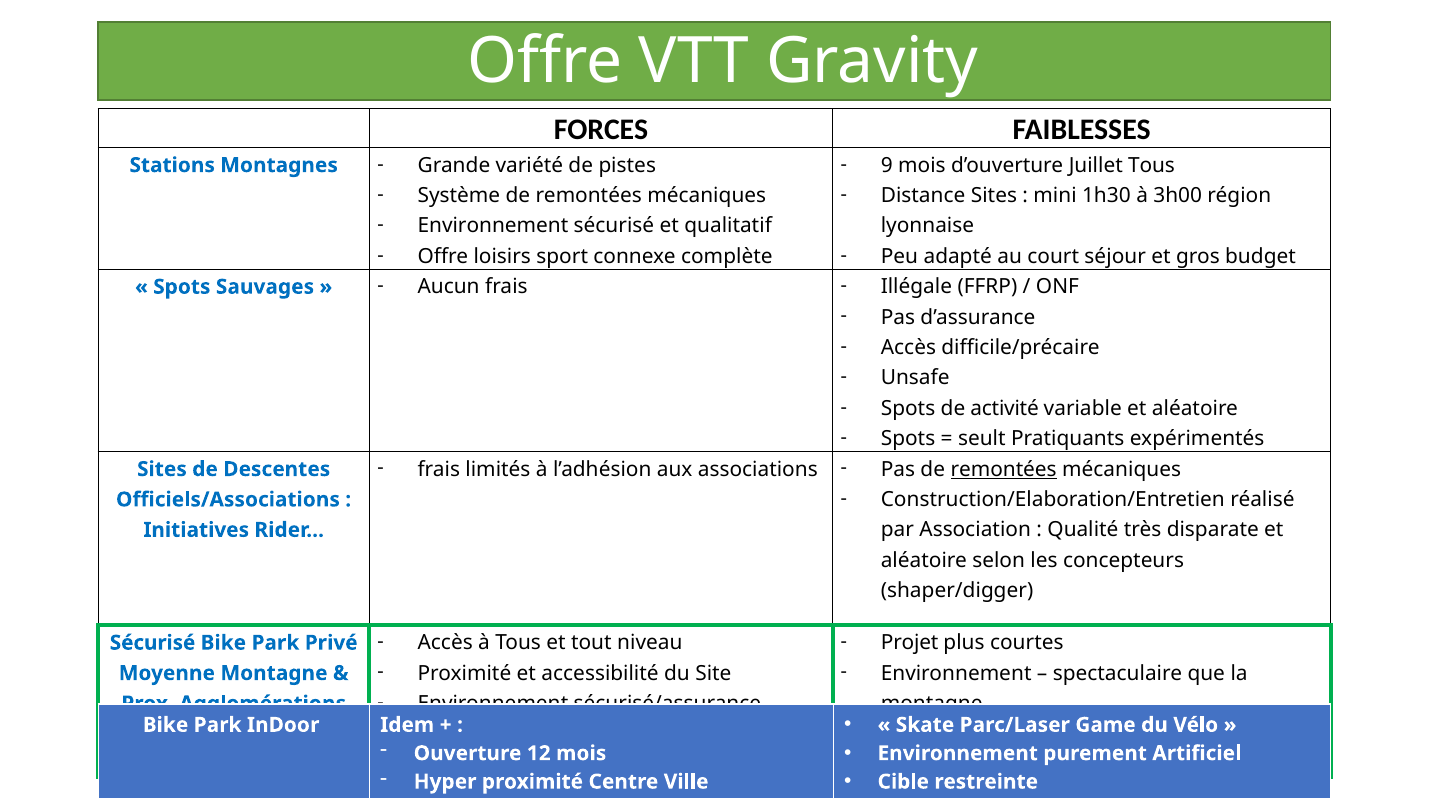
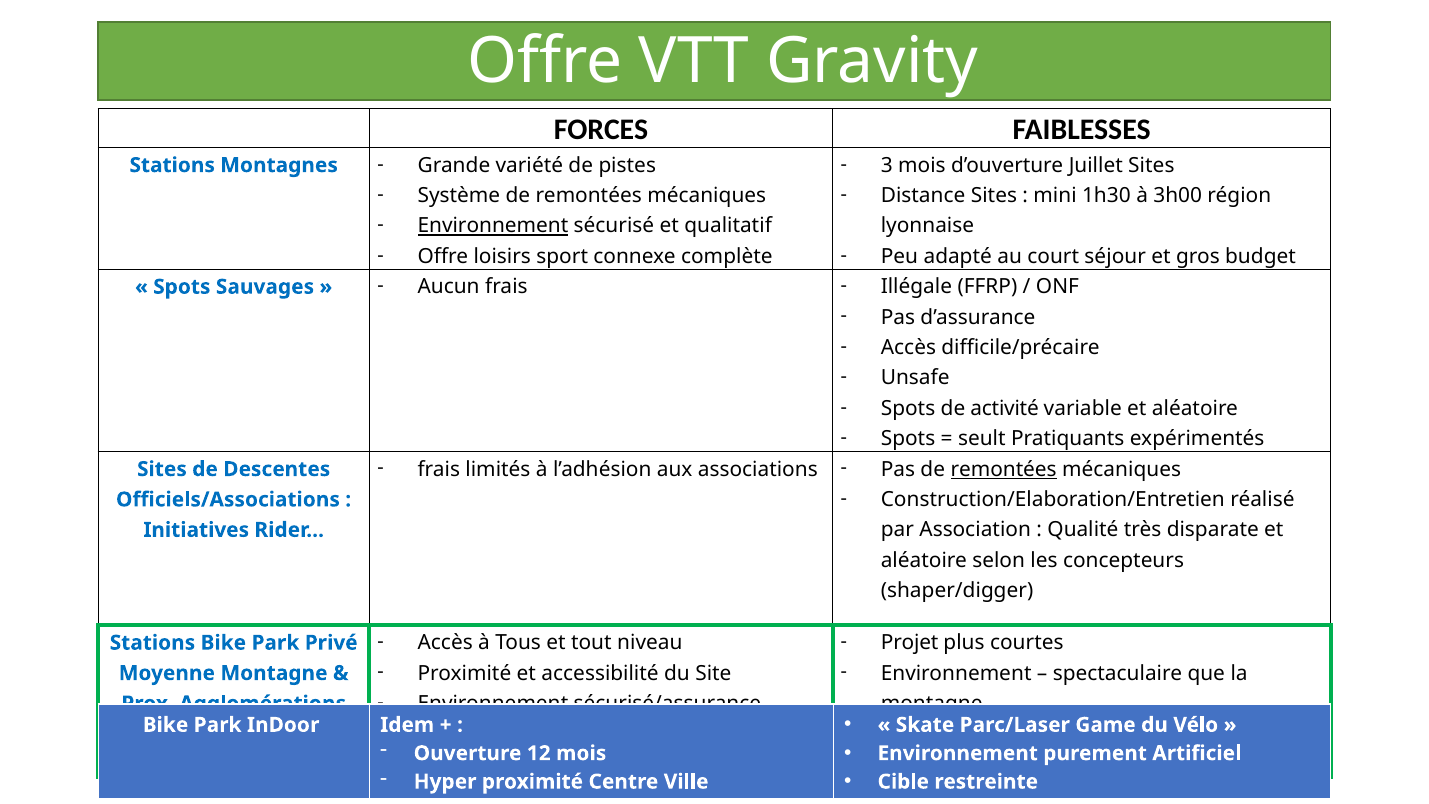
9: 9 -> 3
Juillet Tous: Tous -> Sites
Environnement at (493, 226) underline: none -> present
Sécurisé at (153, 643): Sécurisé -> Stations
